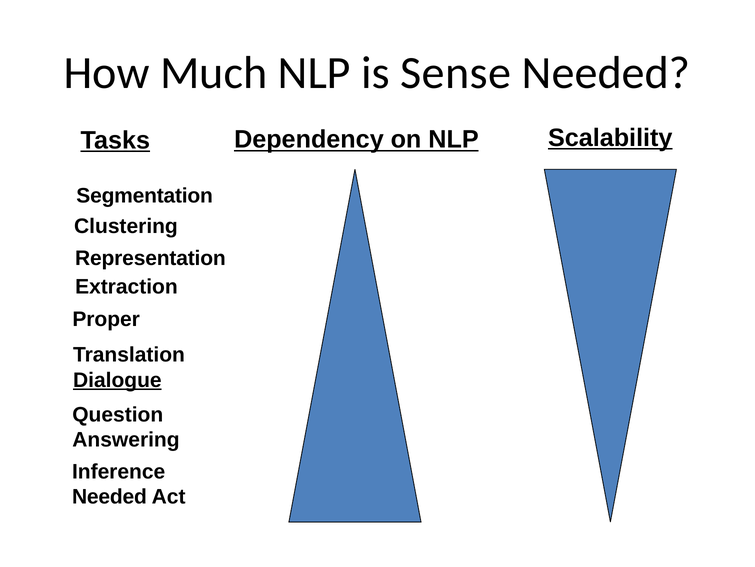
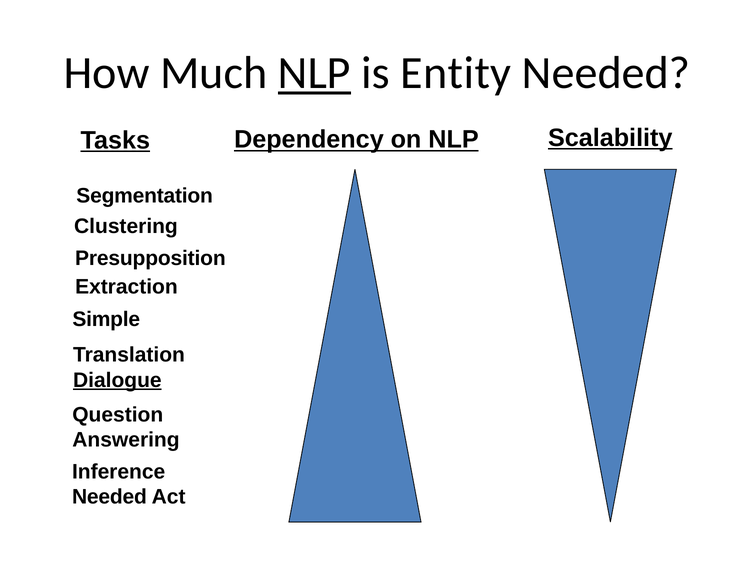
NLP at (314, 73) underline: none -> present
Sense: Sense -> Entity
Representation: Representation -> Presupposition
Proper: Proper -> Simple
